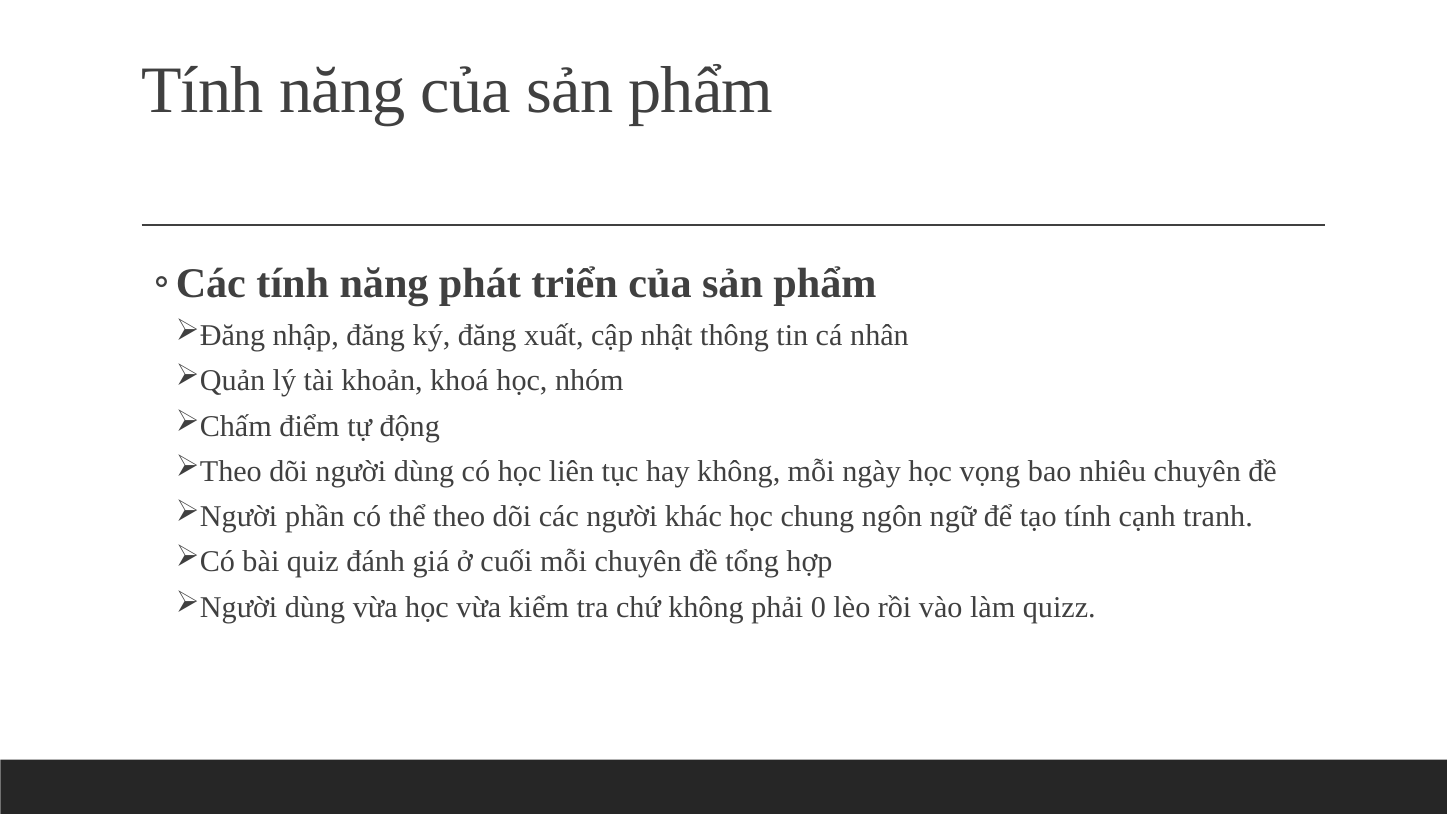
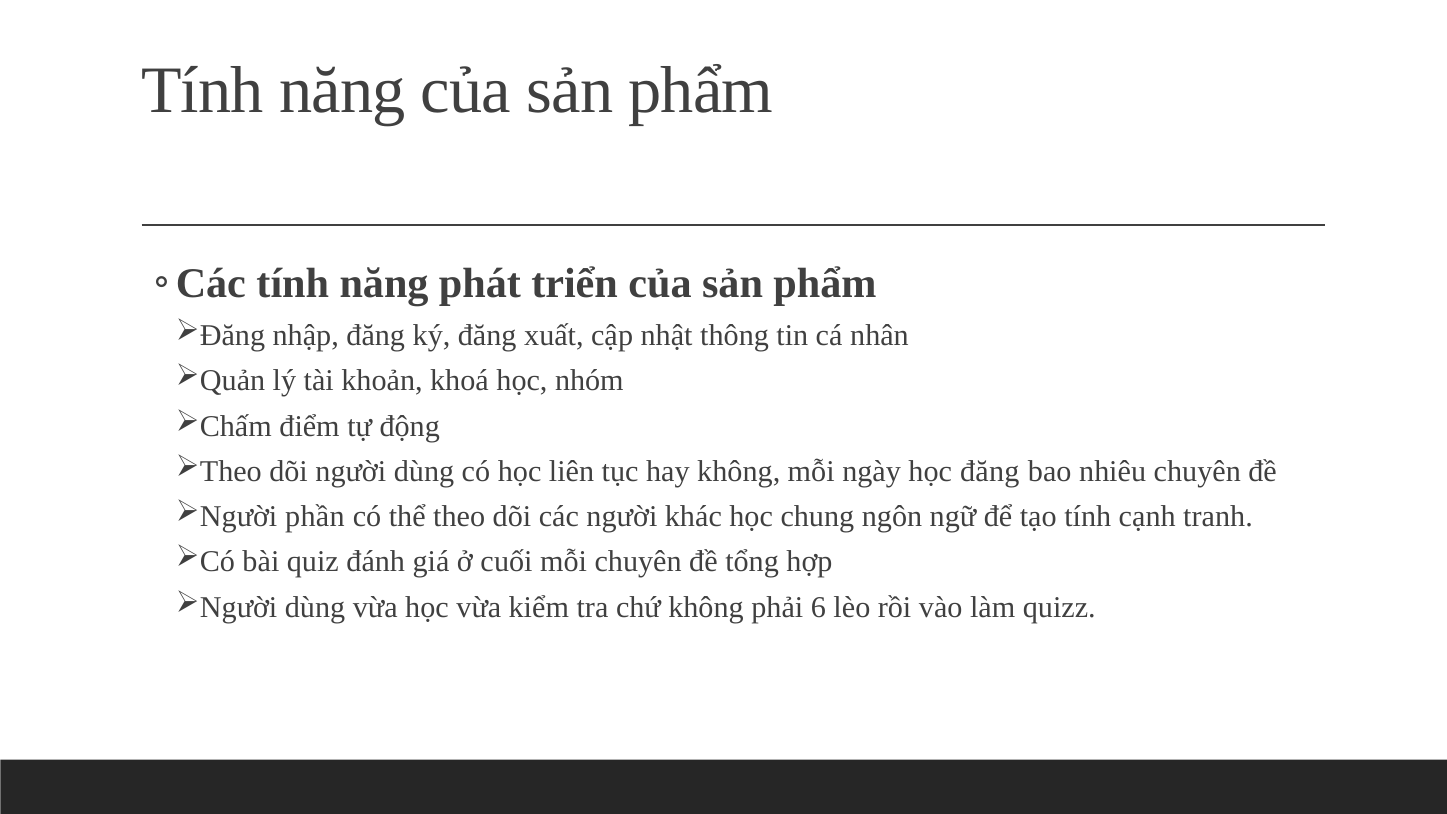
học vọng: vọng -> đăng
0: 0 -> 6
